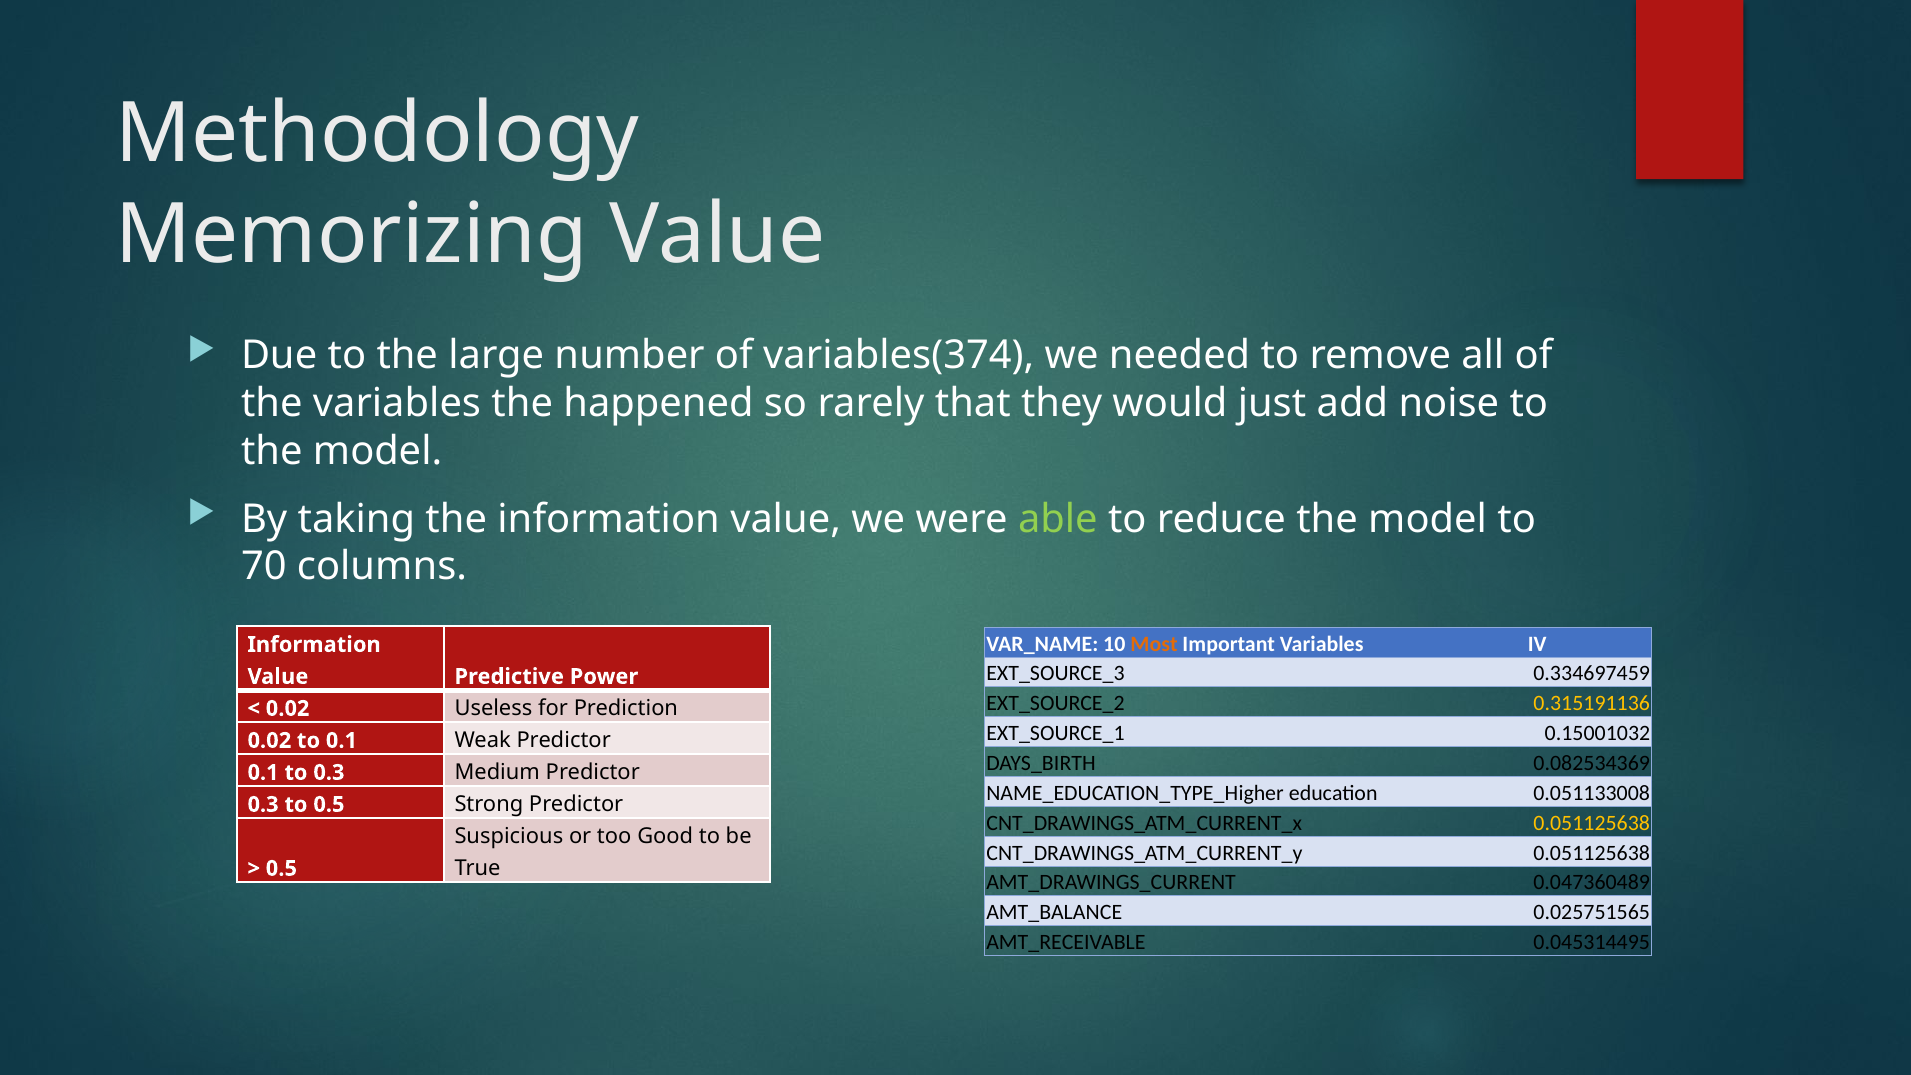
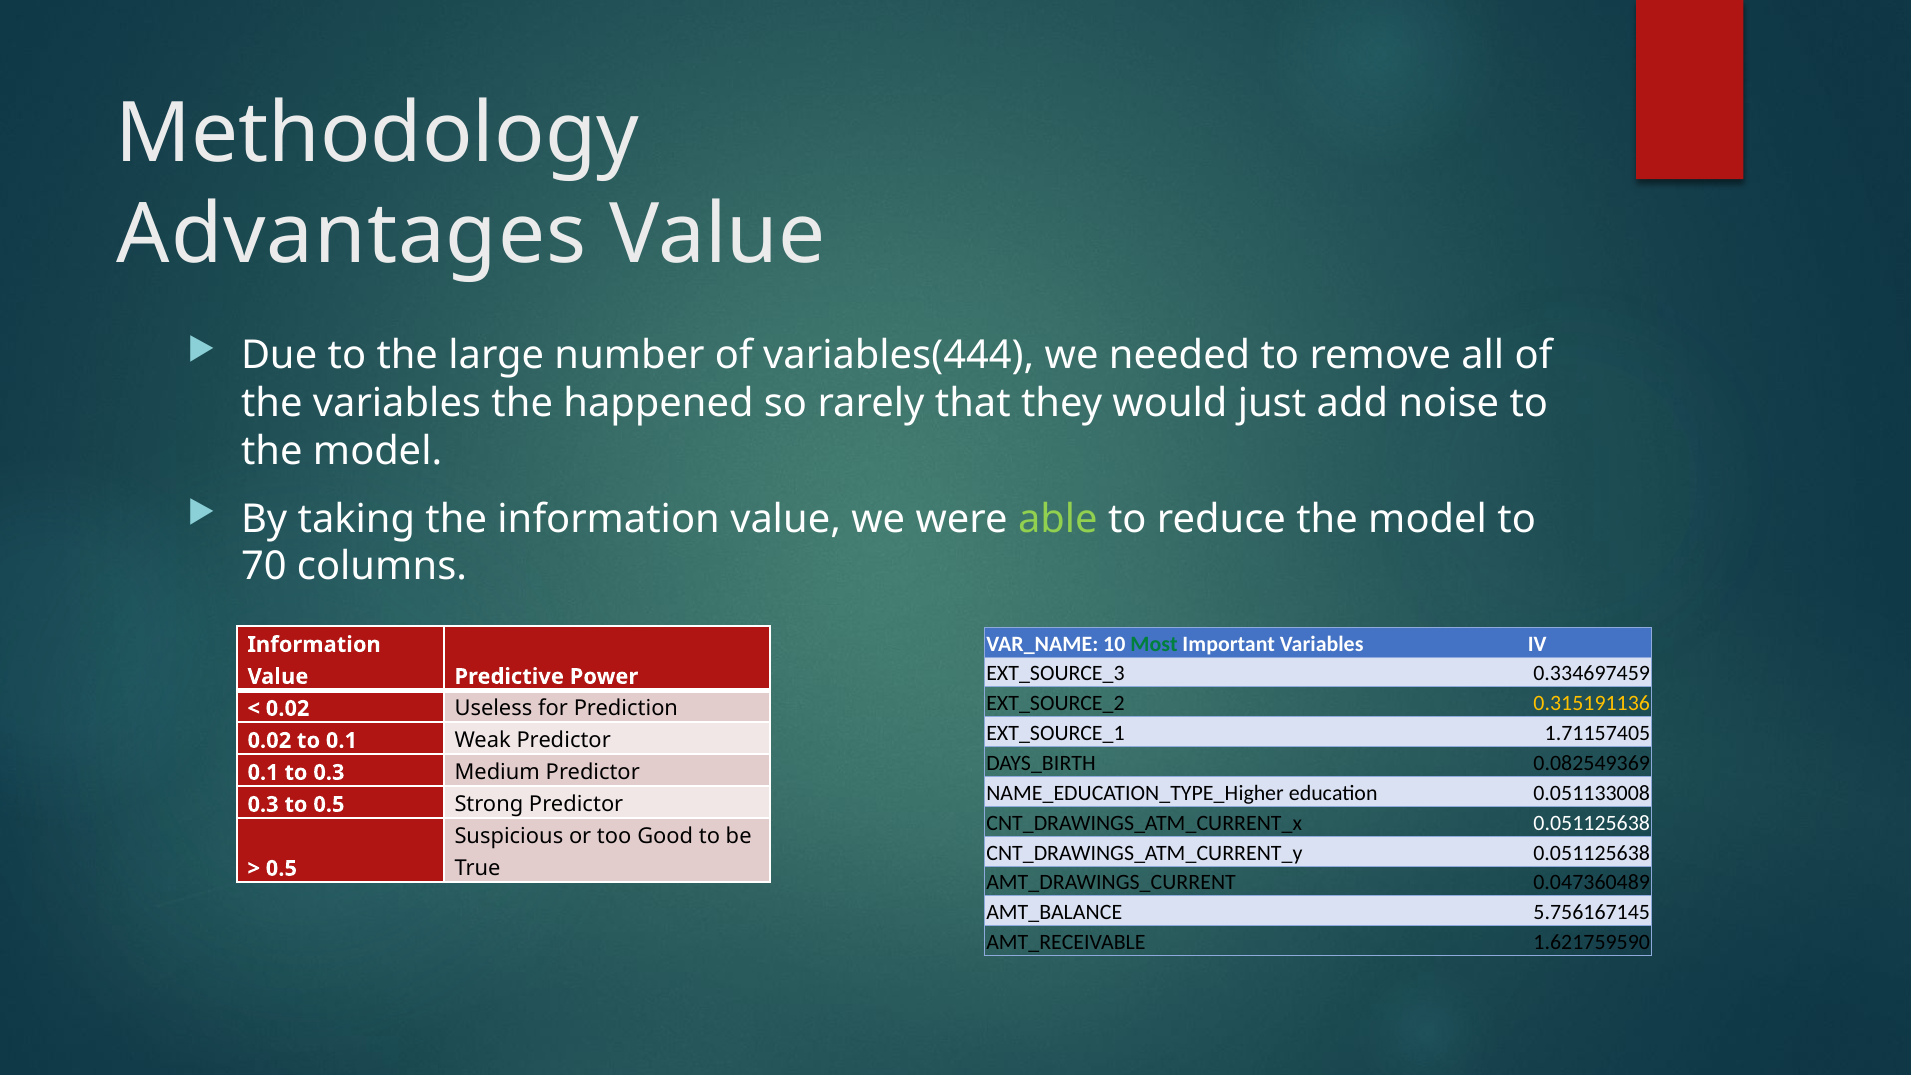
Memorizing: Memorizing -> Advantages
variables(374: variables(374 -> variables(444
Most colour: orange -> green
0.15001032: 0.15001032 -> 1.71157405
0.082534369: 0.082534369 -> 0.082549369
0.051125638 at (1592, 823) colour: yellow -> white
0.025751565: 0.025751565 -> 5.756167145
0.045314495: 0.045314495 -> 1.621759590
